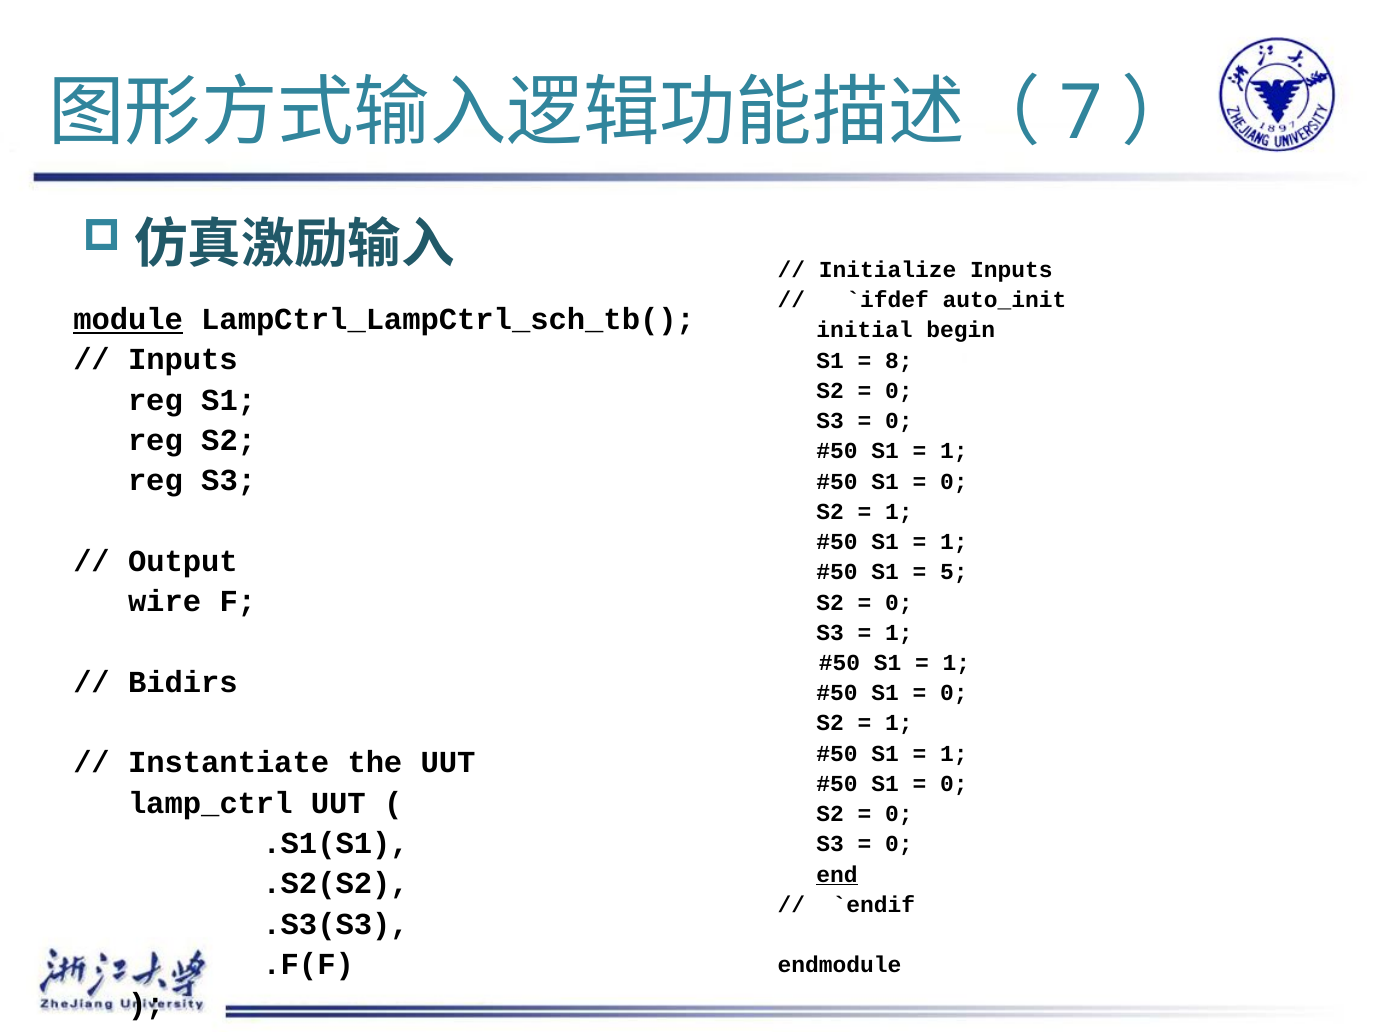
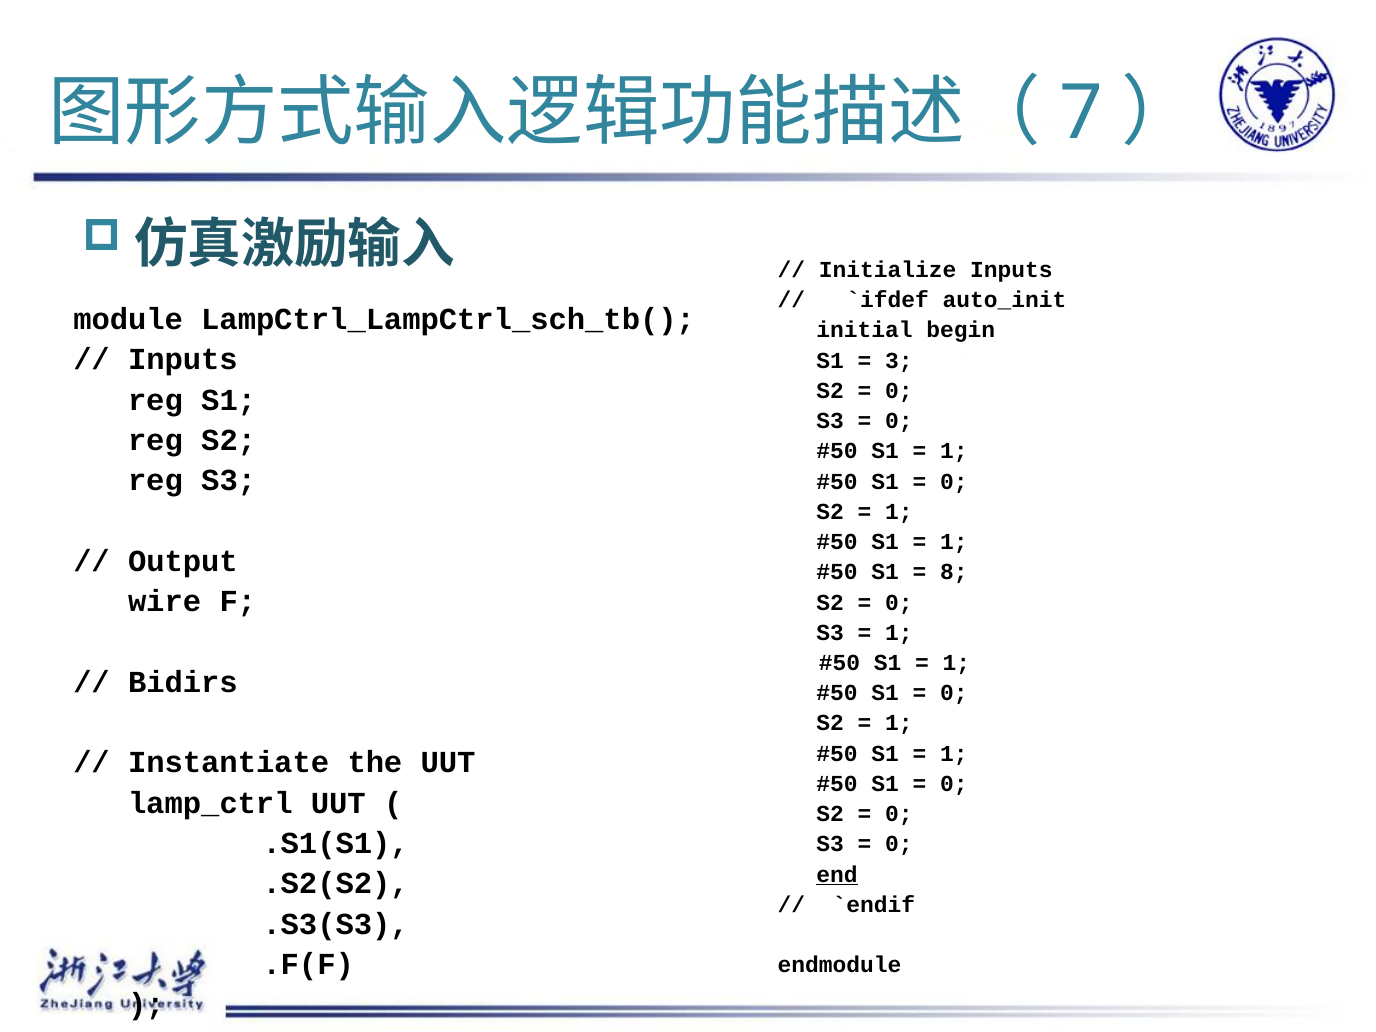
module underline: present -> none
8: 8 -> 3
5: 5 -> 8
